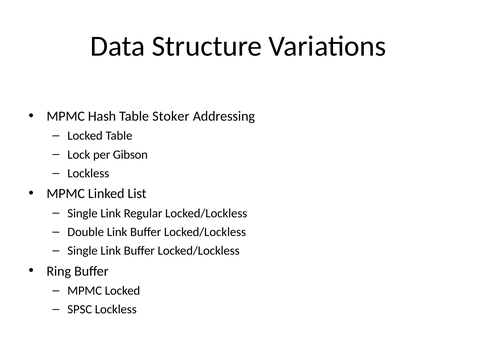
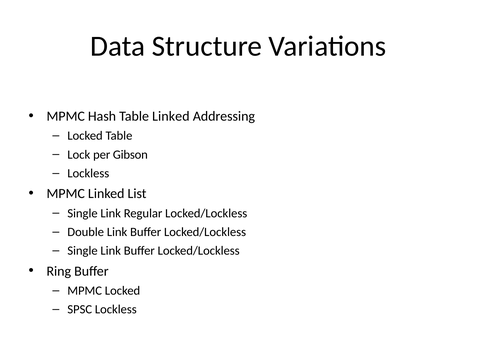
Table Stoker: Stoker -> Linked
